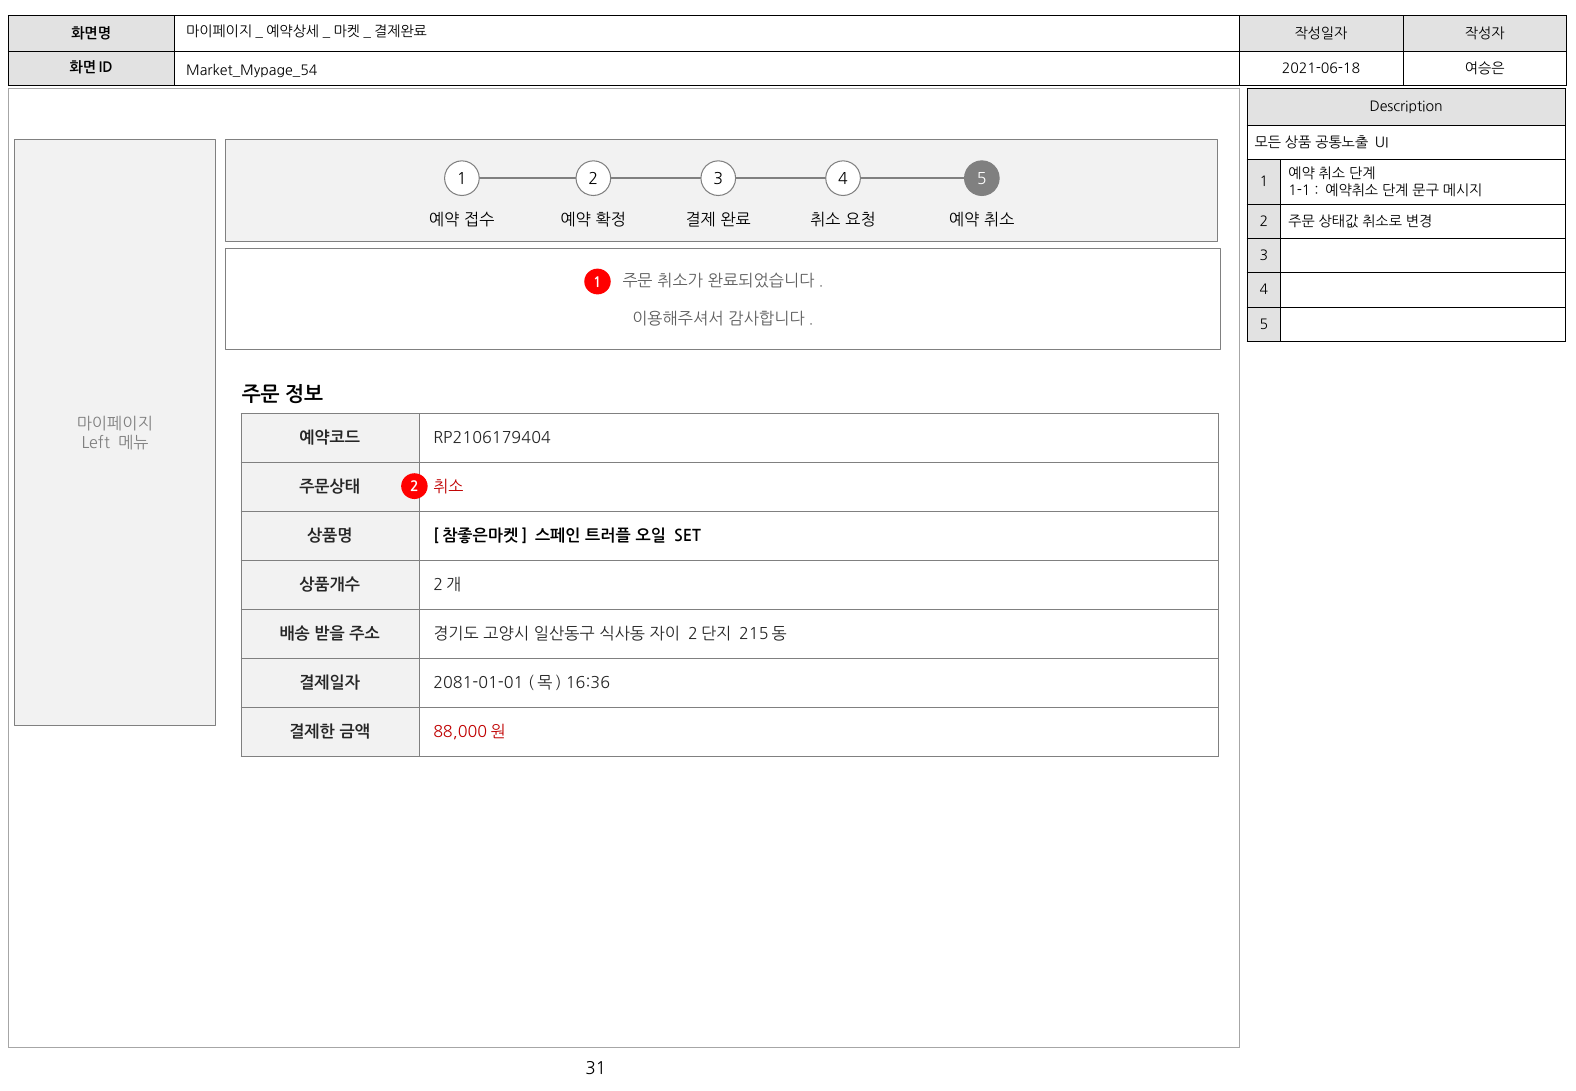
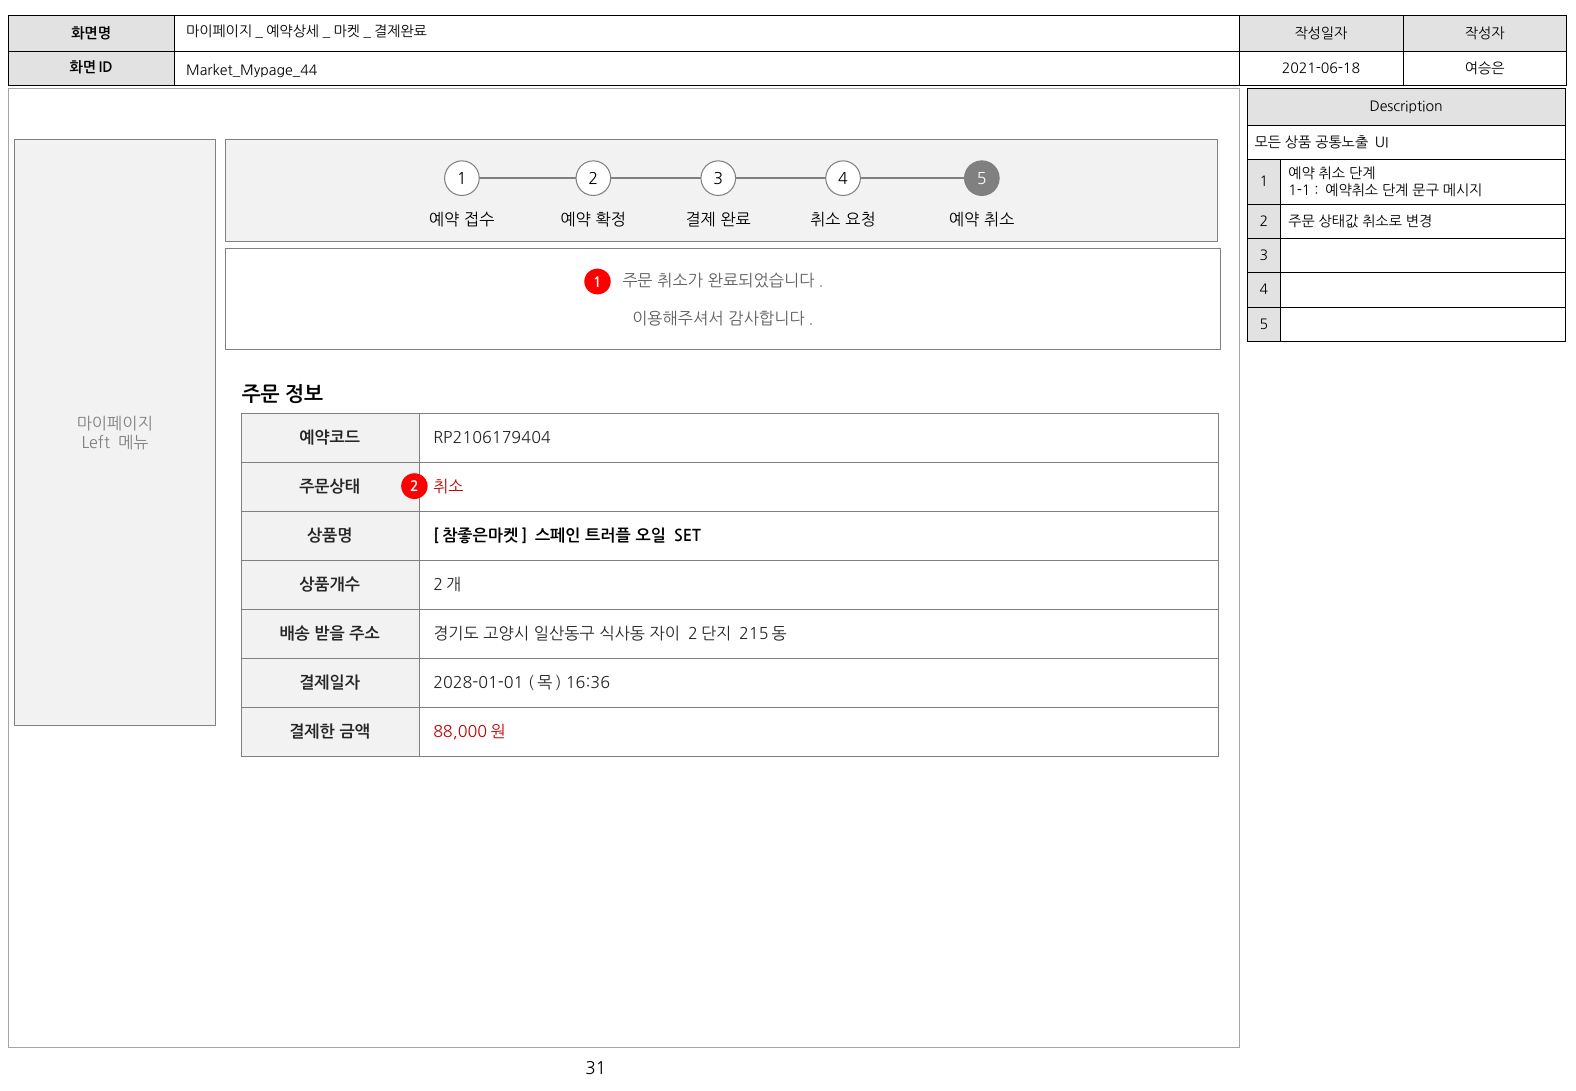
Market_Mypage_54: Market_Mypage_54 -> Market_Mypage_44
2081-01-01: 2081-01-01 -> 2028-01-01
